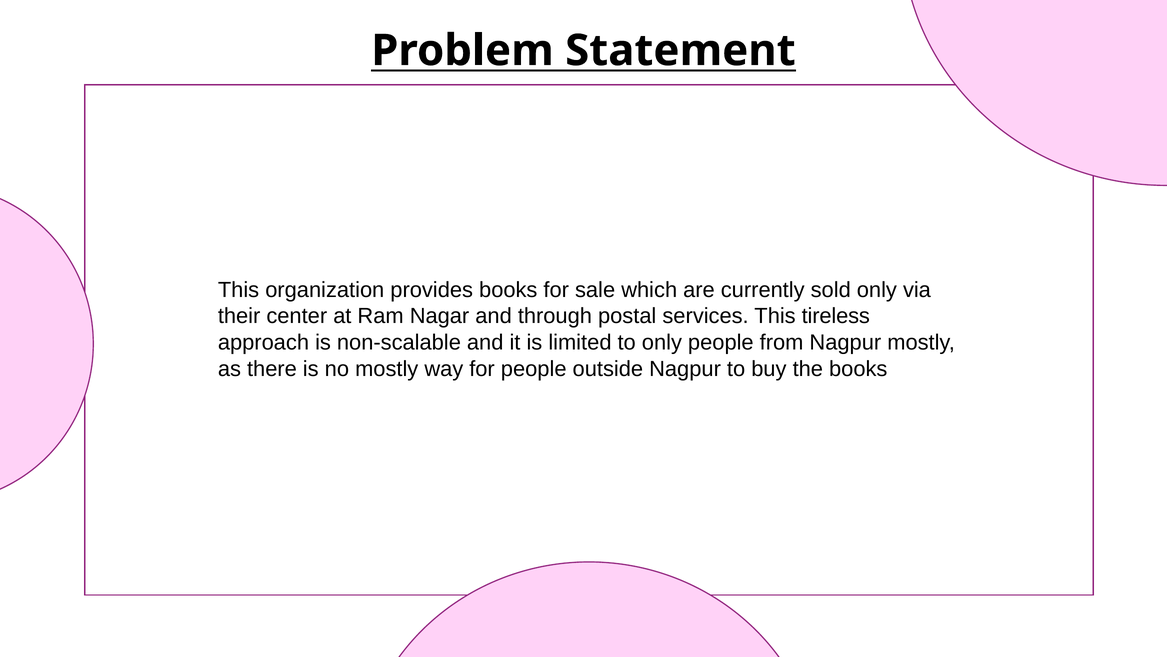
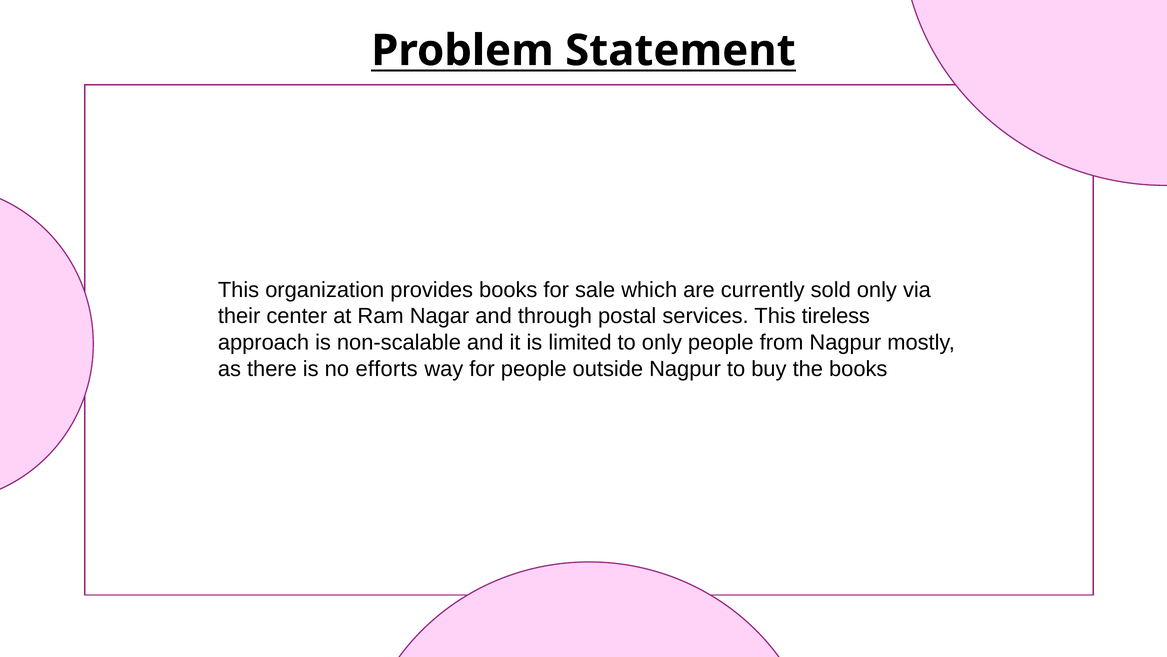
no mostly: mostly -> efforts
